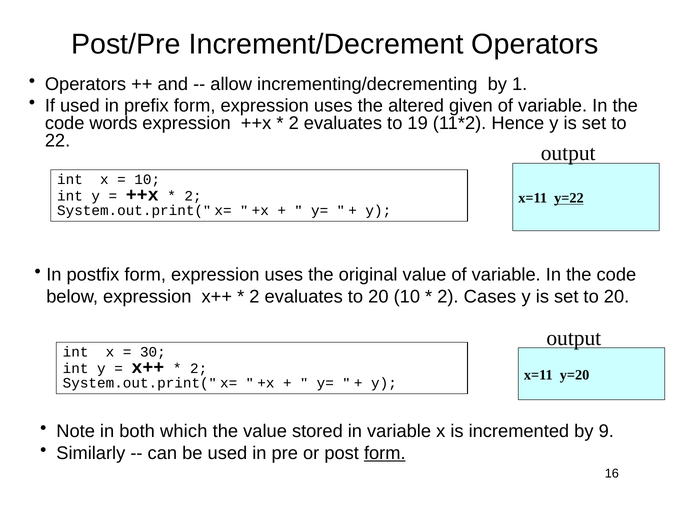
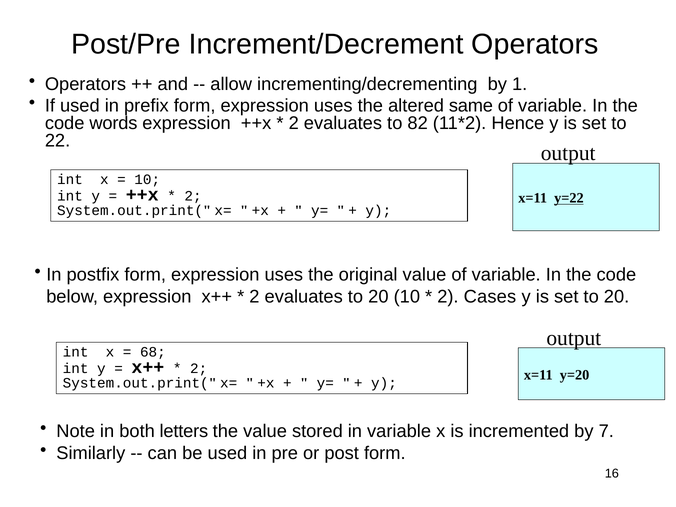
given: given -> same
19: 19 -> 82
30: 30 -> 68
which: which -> letters
9: 9 -> 7
form at (385, 453) underline: present -> none
